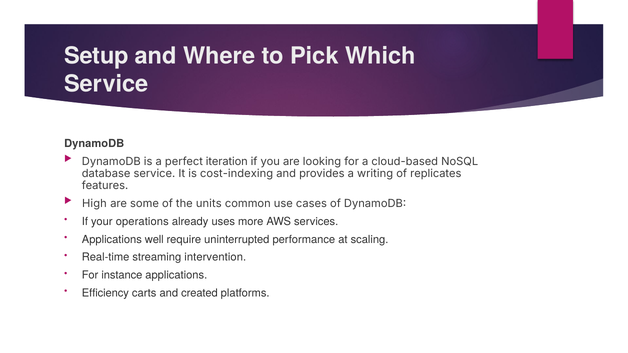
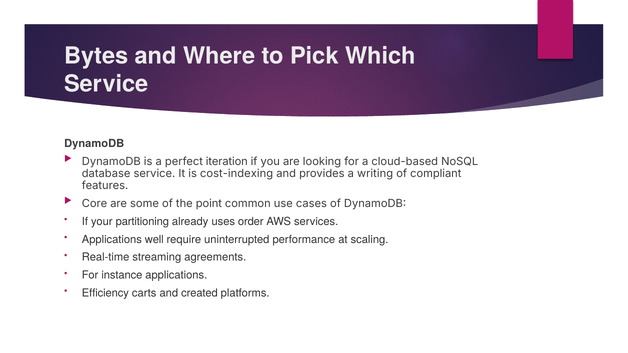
Setup: Setup -> Bytes
replicates: replicates -> compliant
High: High -> Core
units: units -> point
operations: operations -> partitioning
more: more -> order
intervention: intervention -> agreements
